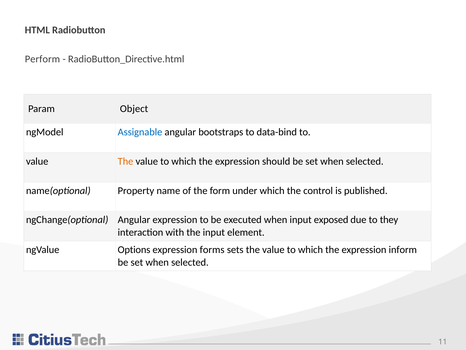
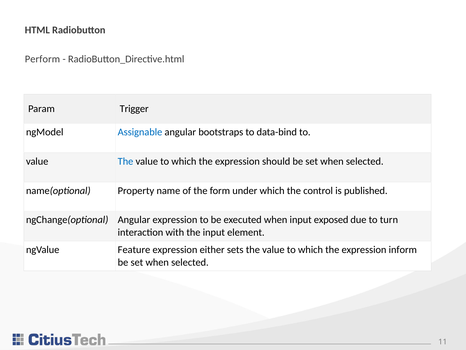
Object: Object -> Trigger
The at (126, 161) colour: orange -> blue
they: they -> turn
Options: Options -> Feature
forms: forms -> either
